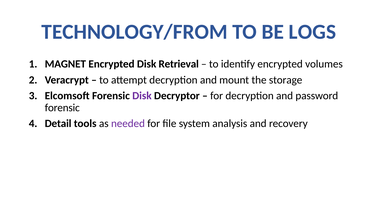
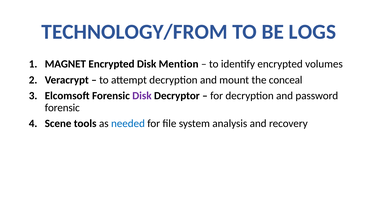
Retrieval: Retrieval -> Mention
storage: storage -> conceal
Detail: Detail -> Scene
needed colour: purple -> blue
